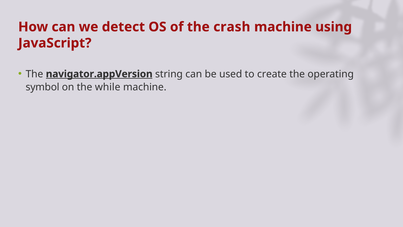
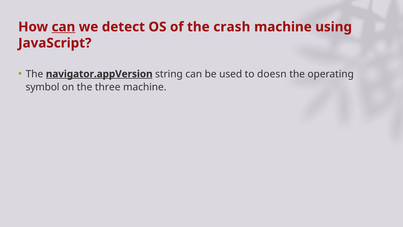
can at (63, 27) underline: none -> present
create: create -> doesn
while: while -> three
